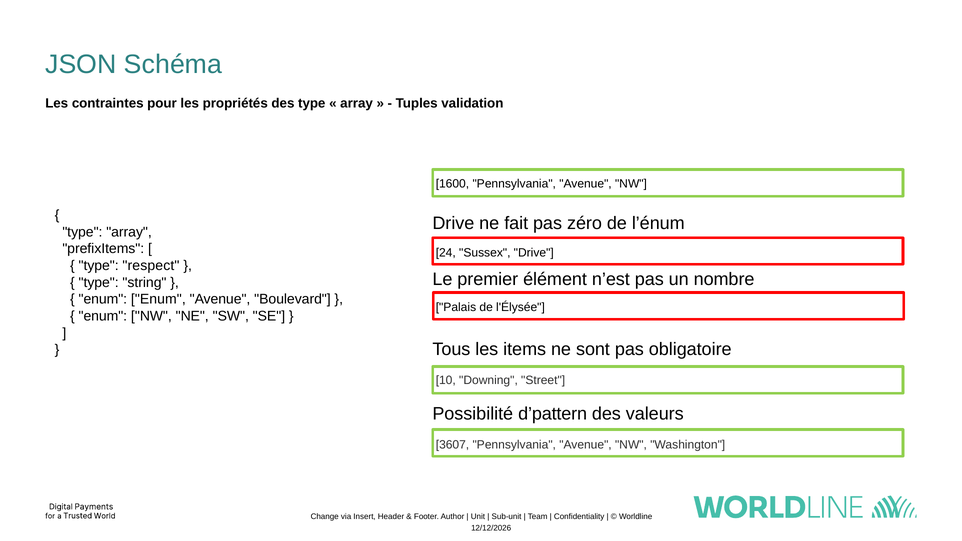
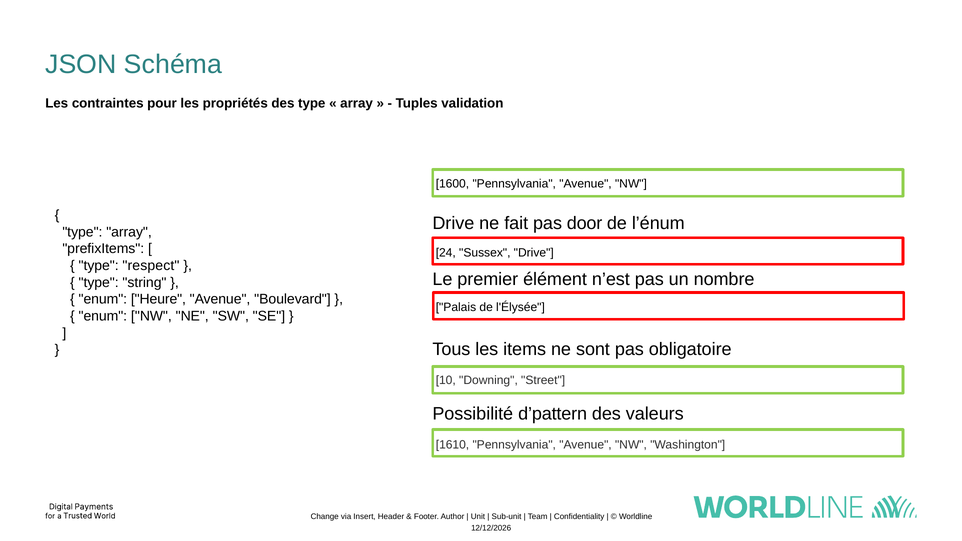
zéro: zéro -> door
enum Enum: Enum -> Heure
3607: 3607 -> 1610
